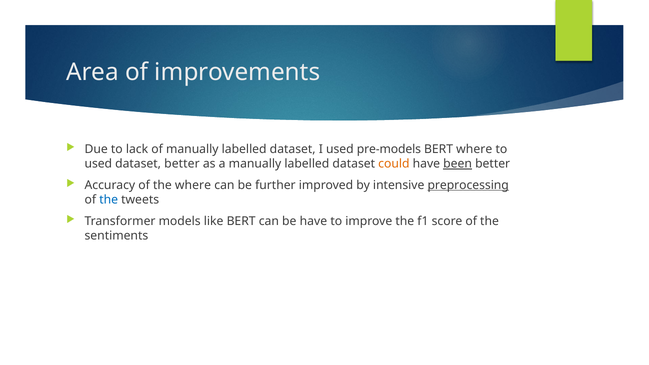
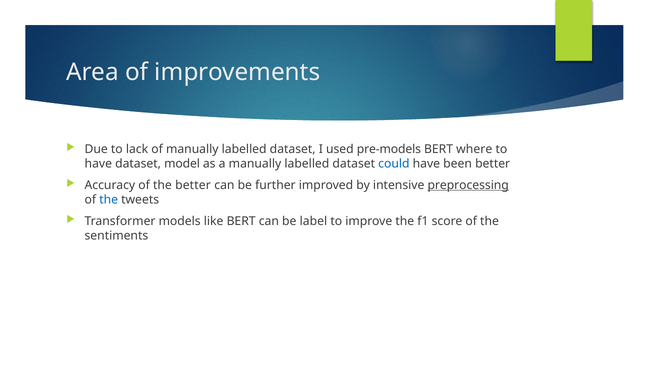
used at (98, 164): used -> have
dataset better: better -> model
could colour: orange -> blue
been underline: present -> none
the where: where -> better
be have: have -> label
